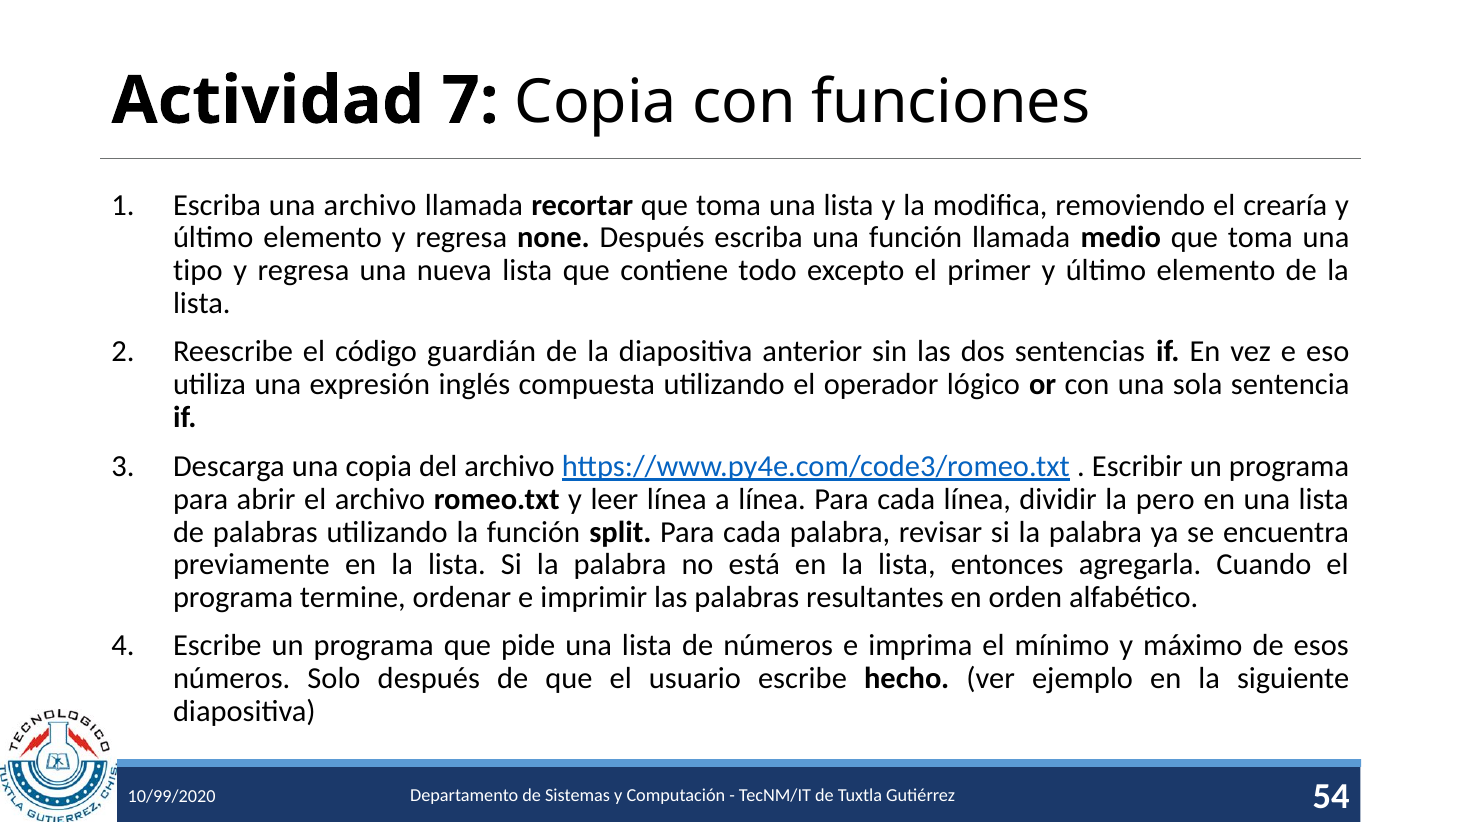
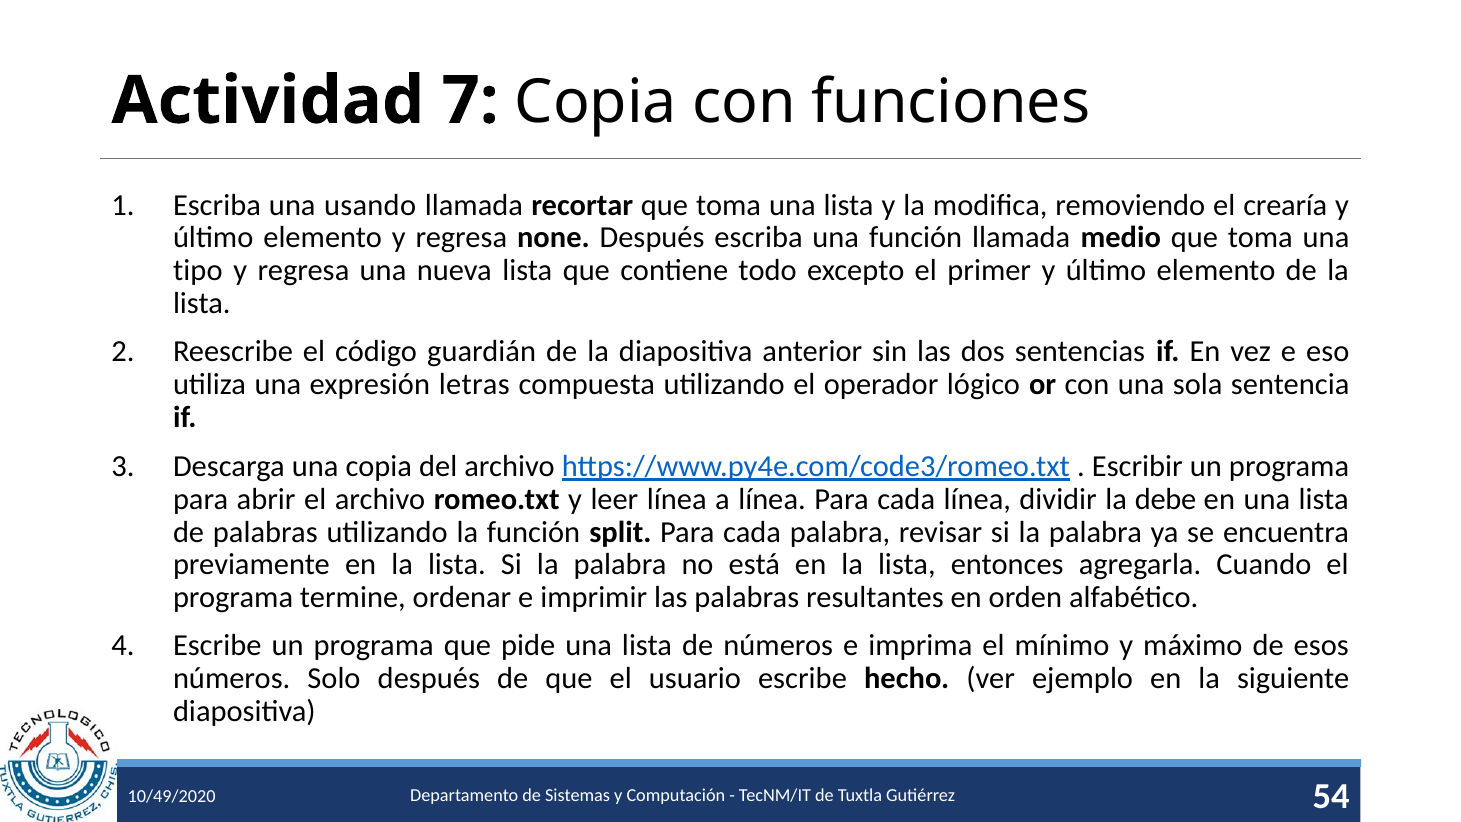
una archivo: archivo -> usando
inglés: inglés -> letras
pero: pero -> debe
10/99/2020: 10/99/2020 -> 10/49/2020
